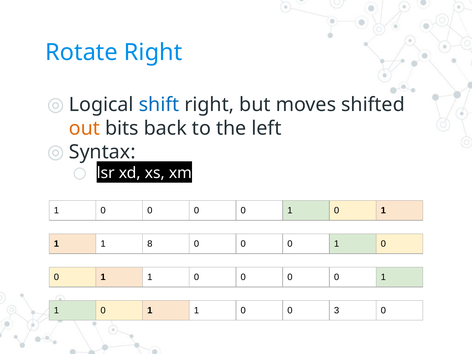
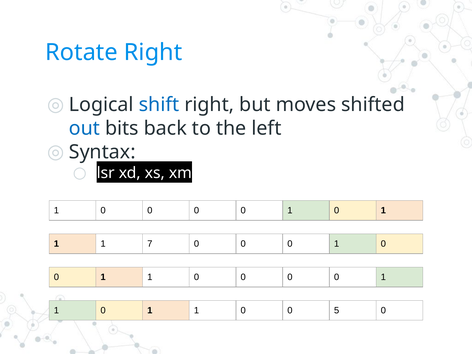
out colour: orange -> blue
8: 8 -> 7
3: 3 -> 5
